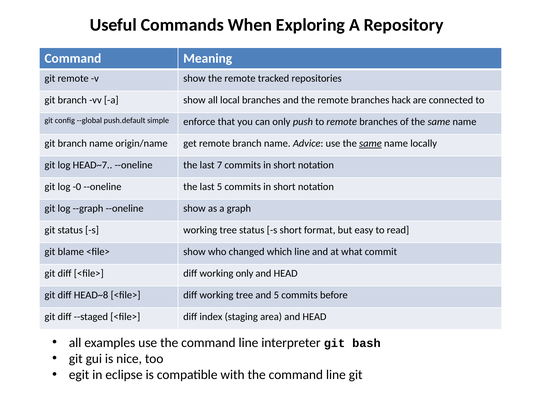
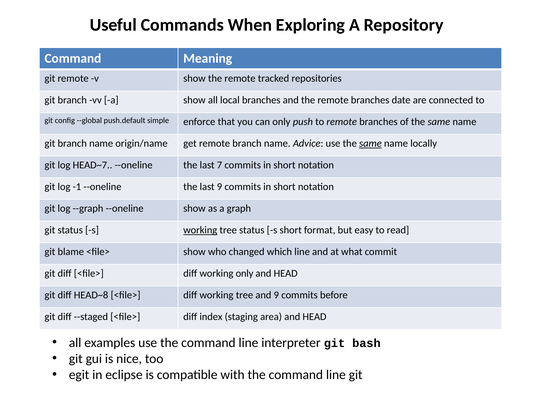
hack: hack -> date
-0: -0 -> -1
last 5: 5 -> 9
working at (200, 230) underline: none -> present
and 5: 5 -> 9
